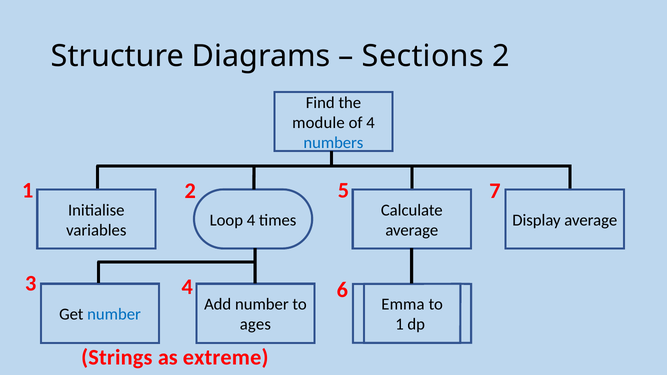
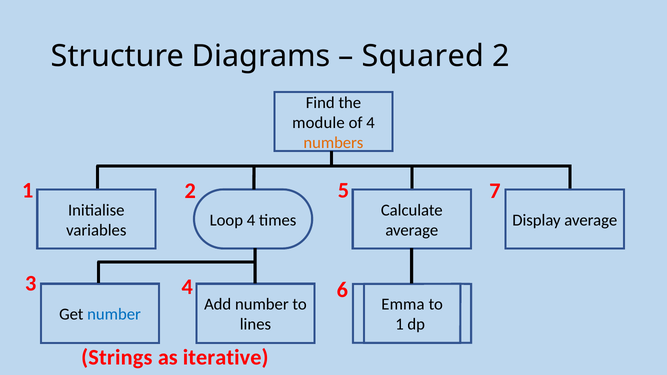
Sections: Sections -> Squared
numbers colour: blue -> orange
ages: ages -> lines
extreme: extreme -> iterative
